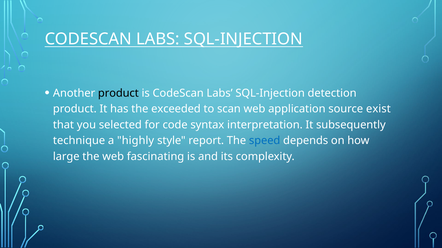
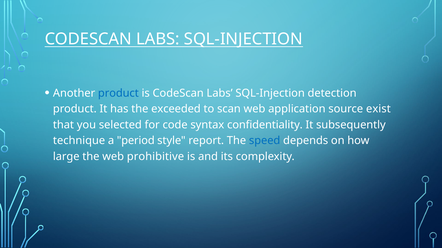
product at (118, 93) colour: black -> blue
interpretation: interpretation -> confidentiality
highly: highly -> period
fascinating: fascinating -> prohibitive
